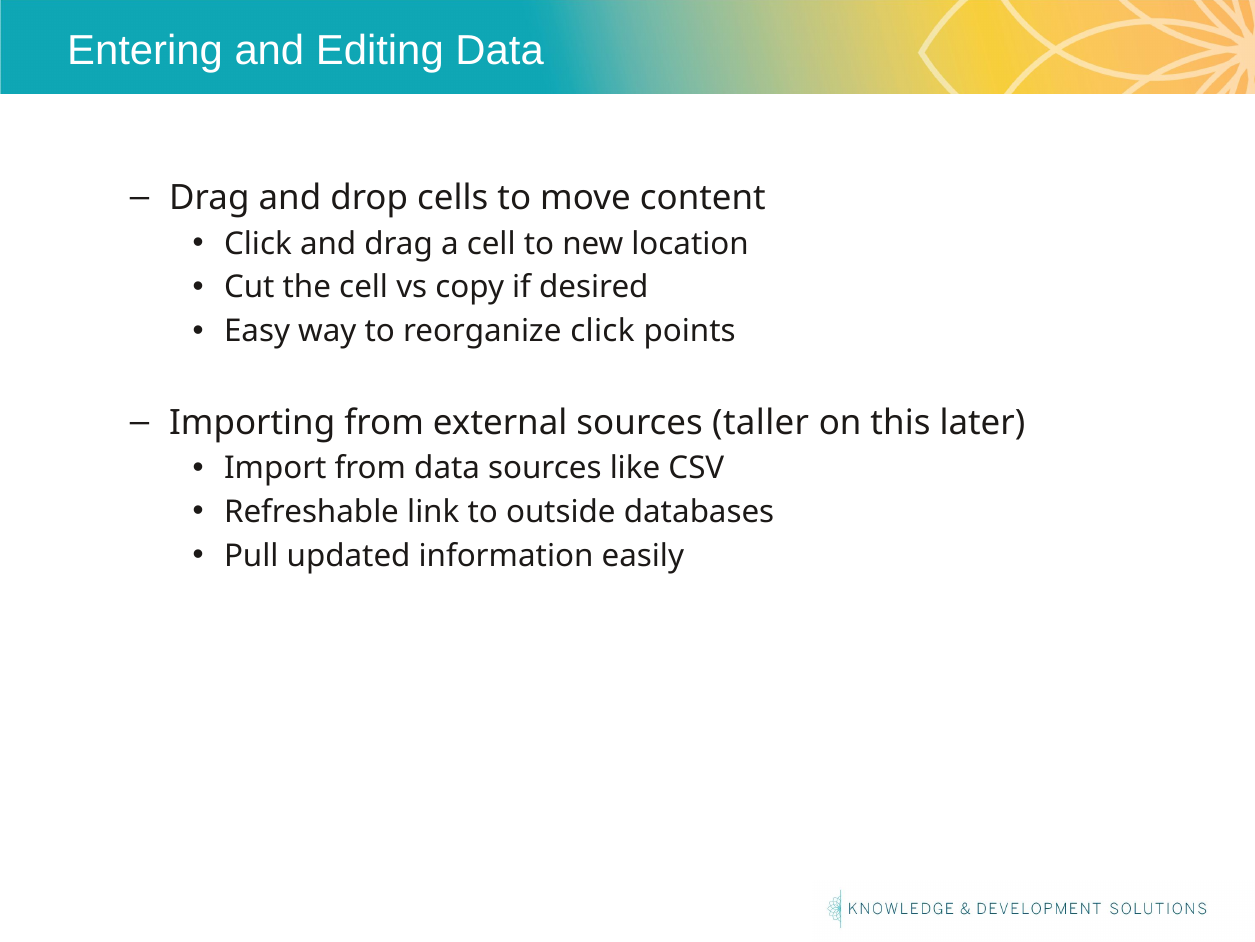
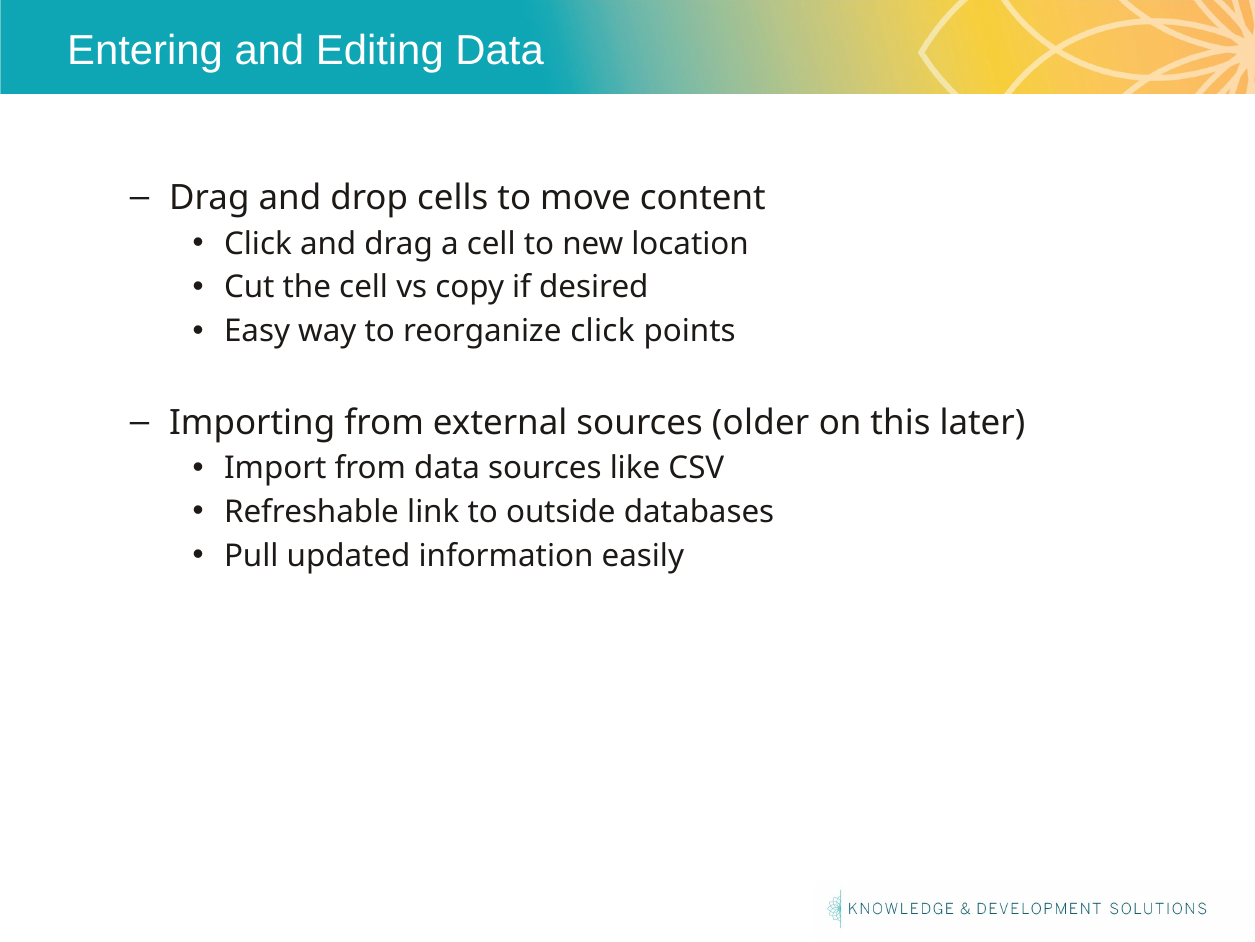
taller: taller -> older
